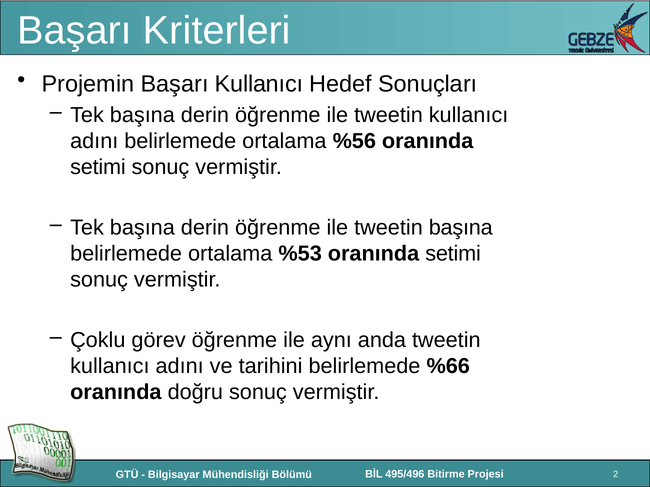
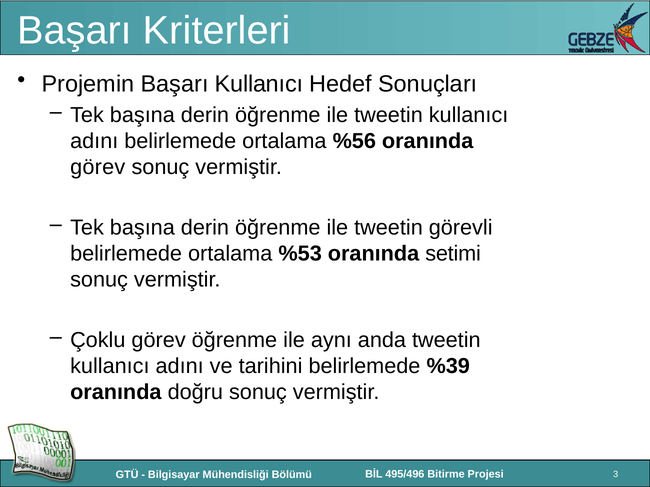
setimi at (98, 167): setimi -> görev
tweetin başına: başına -> görevli
%66: %66 -> %39
2: 2 -> 3
